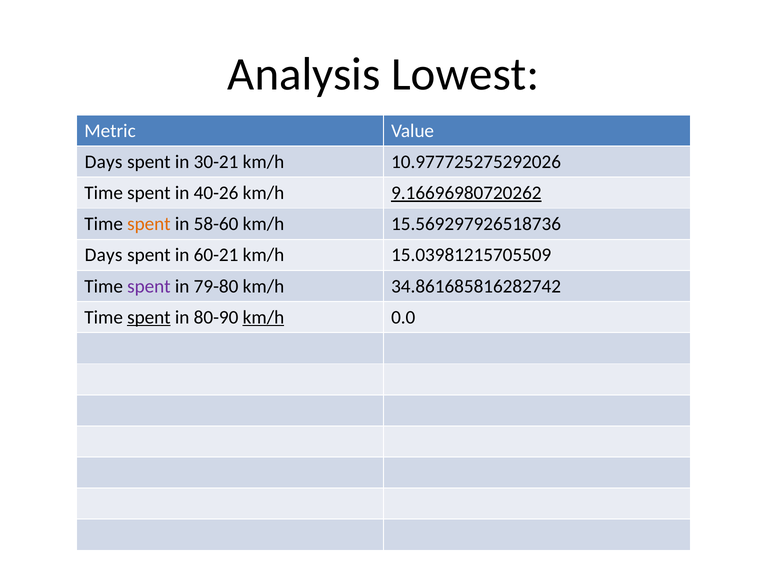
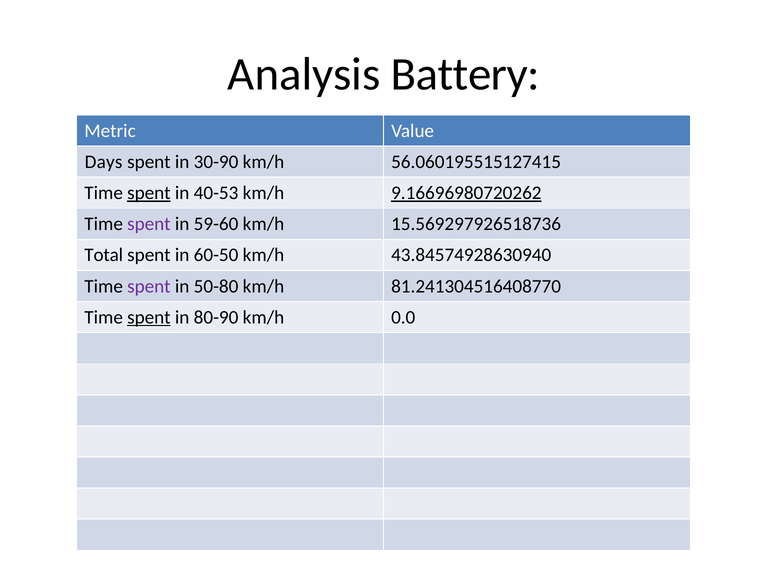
Lowest: Lowest -> Battery
30-21: 30-21 -> 30-90
10.977725275292026: 10.977725275292026 -> 56.060195515127415
spent at (149, 193) underline: none -> present
40-26: 40-26 -> 40-53
spent at (149, 224) colour: orange -> purple
58-60: 58-60 -> 59-60
Days at (104, 255): Days -> Total
60-21: 60-21 -> 60-50
15.03981215705509: 15.03981215705509 -> 43.84574928630940
79-80: 79-80 -> 50-80
34.861685816282742: 34.861685816282742 -> 81.241304516408770
km/h at (263, 317) underline: present -> none
